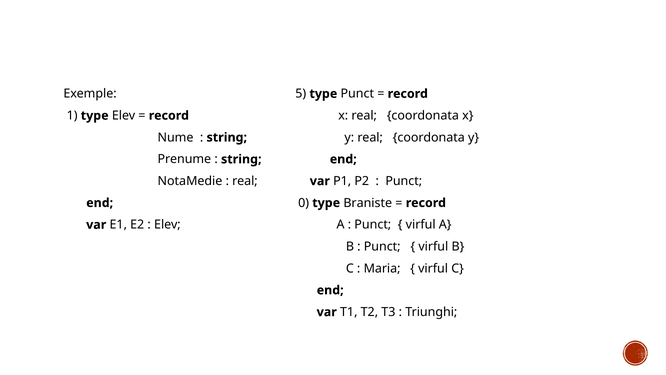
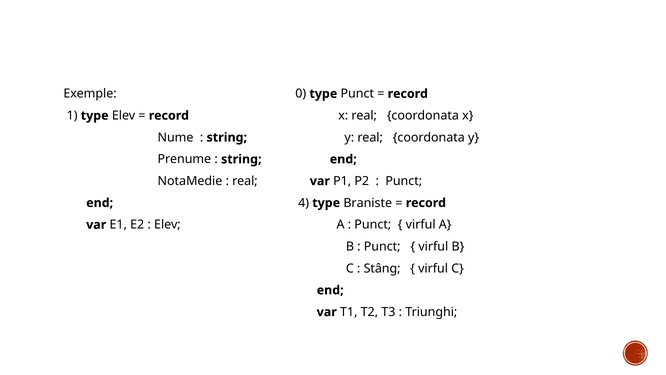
5: 5 -> 0
0: 0 -> 4
Maria: Maria -> Stâng
